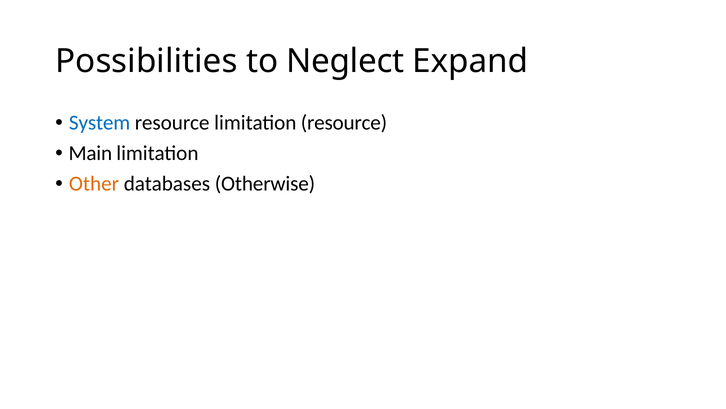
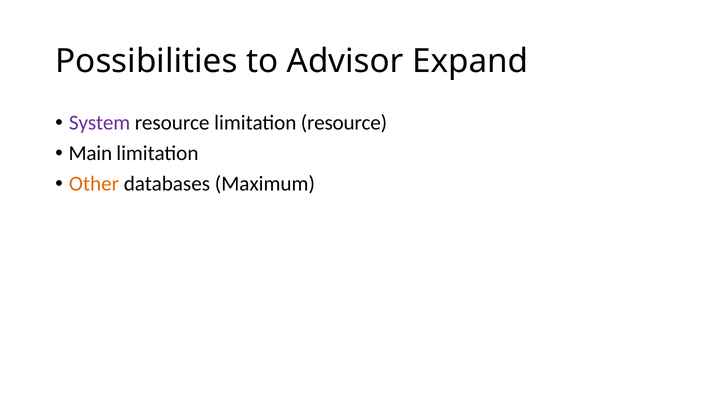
Neglect: Neglect -> Advisor
System colour: blue -> purple
Otherwise: Otherwise -> Maximum
